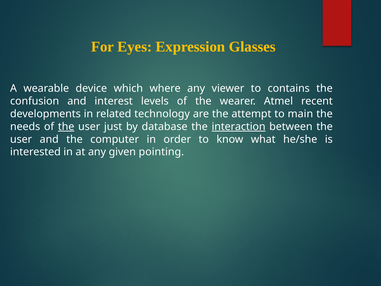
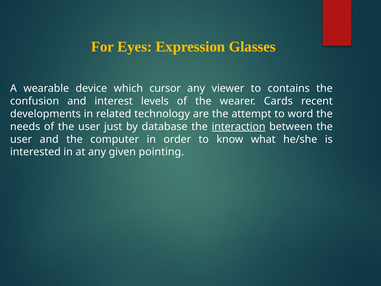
where: where -> cursor
Atmel: Atmel -> Cards
main: main -> word
the at (66, 126) underline: present -> none
